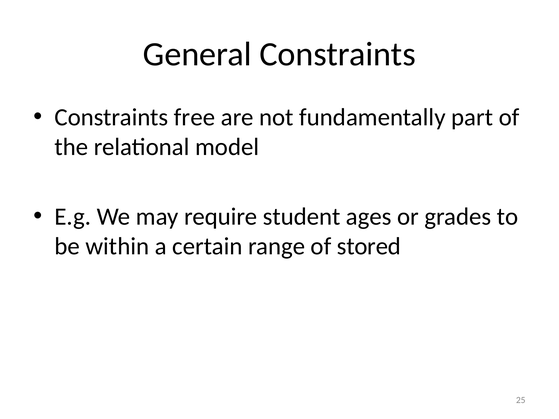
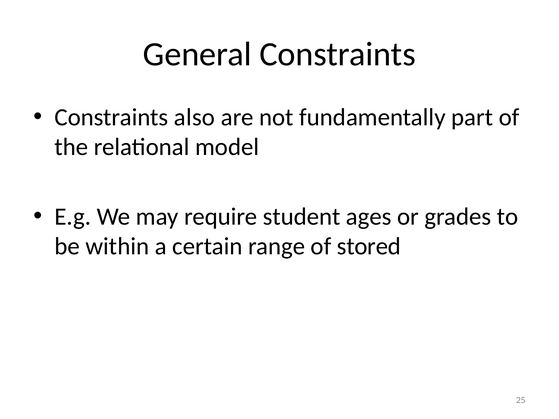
free: free -> also
